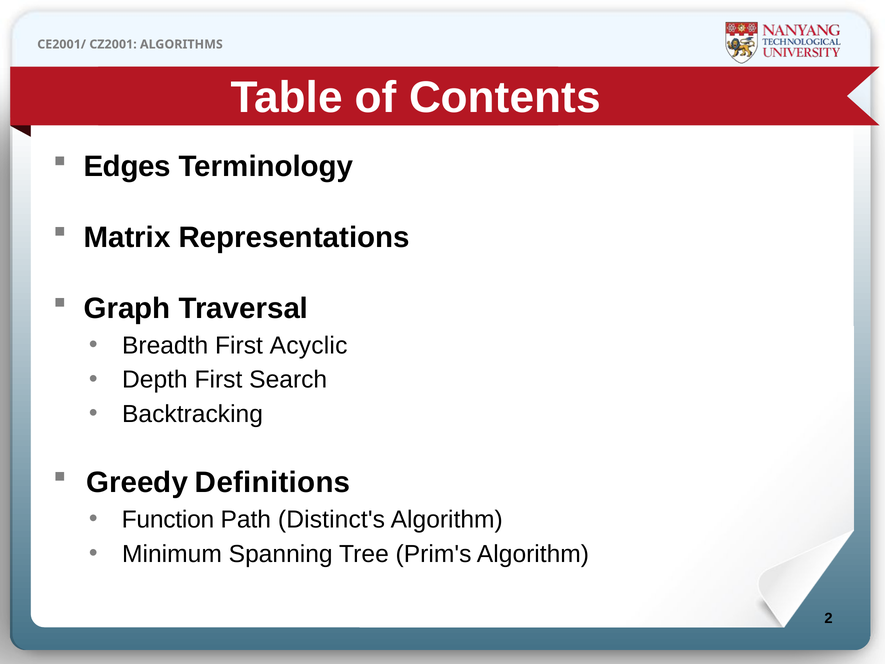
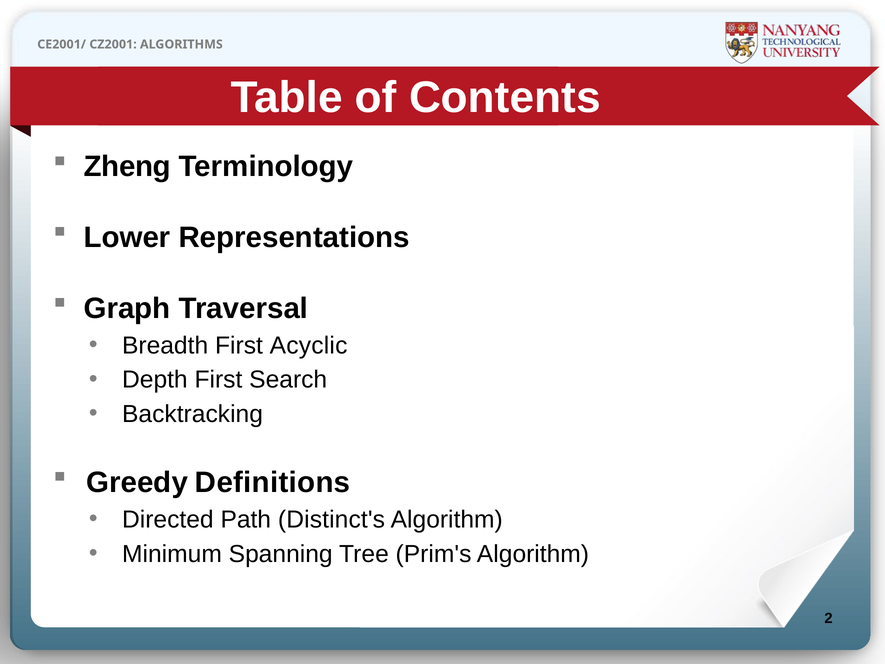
Edges: Edges -> Zheng
Matrix: Matrix -> Lower
Function: Function -> Directed
